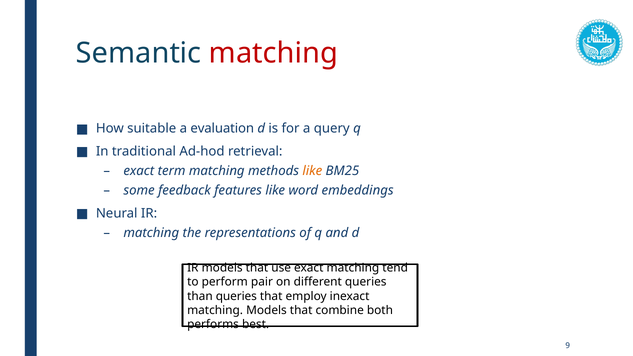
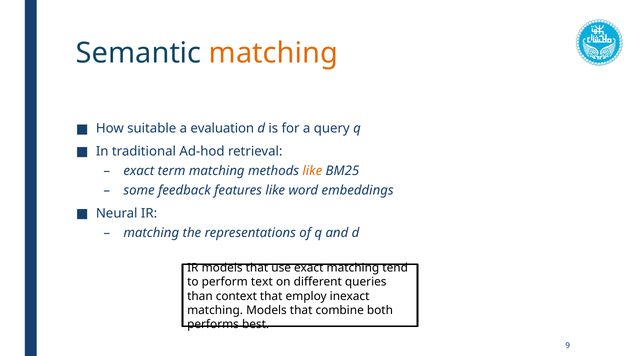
matching at (273, 53) colour: red -> orange
pair: pair -> text
than queries: queries -> context
